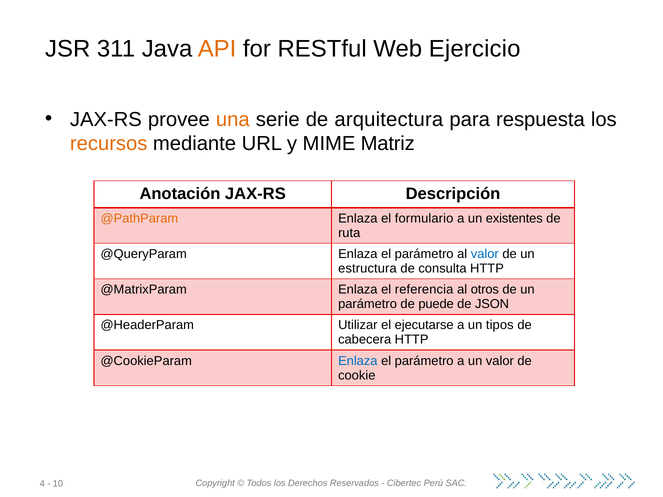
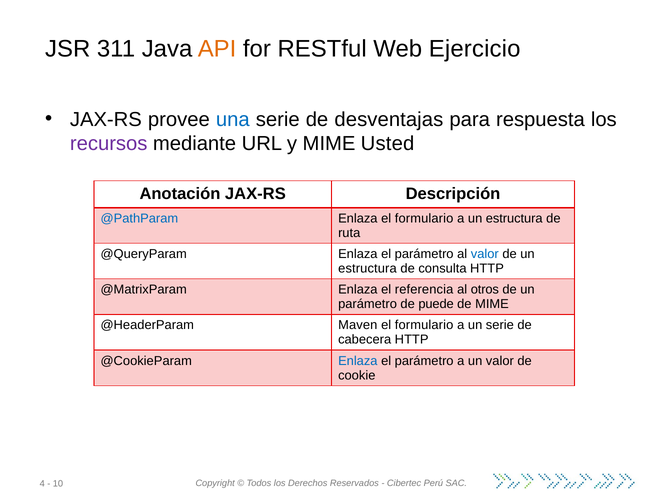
una colour: orange -> blue
arquitectura: arquitectura -> desventajas
recursos colour: orange -> purple
Matriz: Matriz -> Usted
@PathParam colour: orange -> blue
a un existentes: existentes -> estructura
de JSON: JSON -> MIME
Utilizar: Utilizar -> Maven
ejecutarse at (424, 325): ejecutarse -> formulario
un tipos: tipos -> serie
